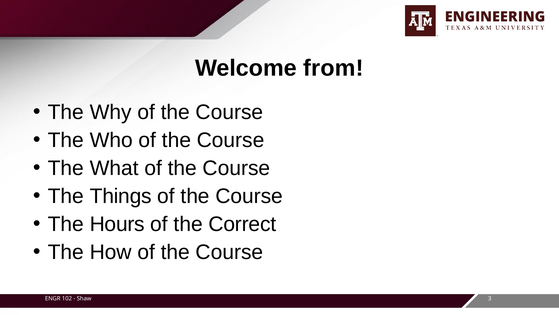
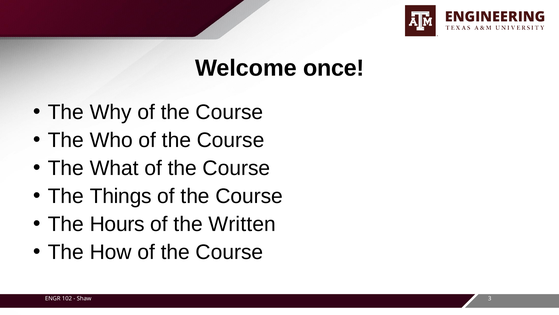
from: from -> once
Correct: Correct -> Written
